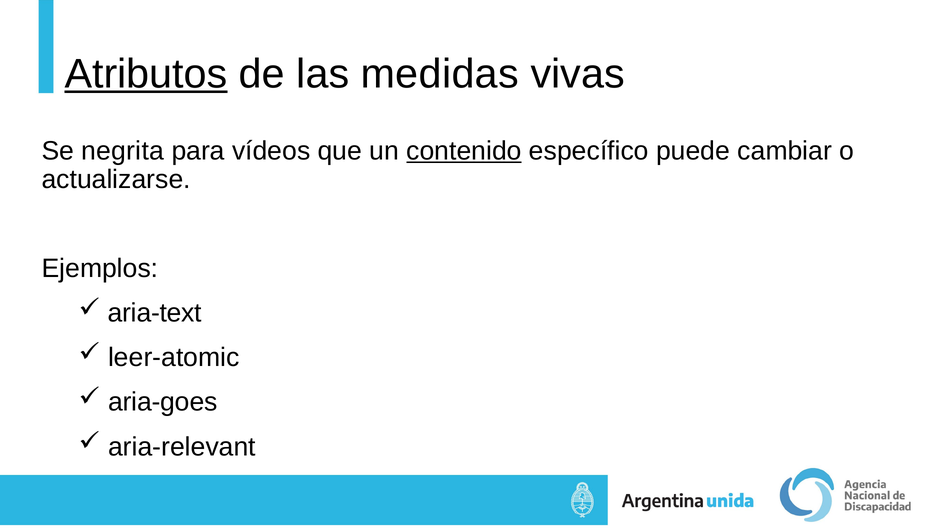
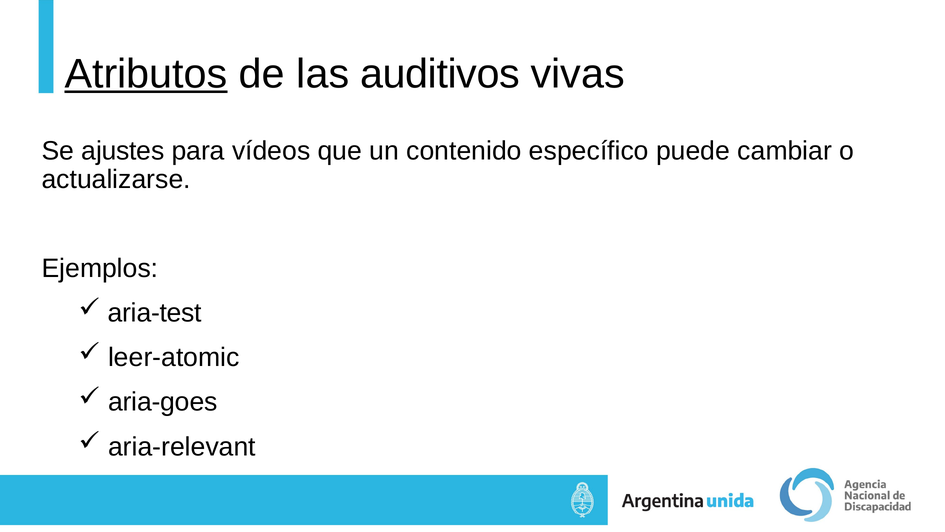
medidas: medidas -> auditivos
negrita: negrita -> ajustes
contenido underline: present -> none
aria-text: aria-text -> aria-test
